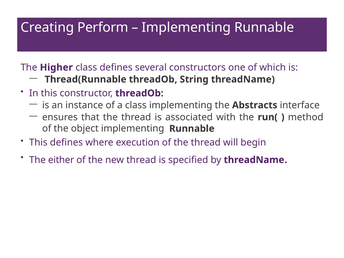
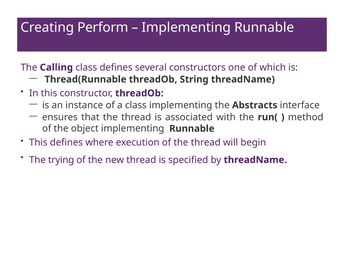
Higher: Higher -> Calling
either: either -> trying
